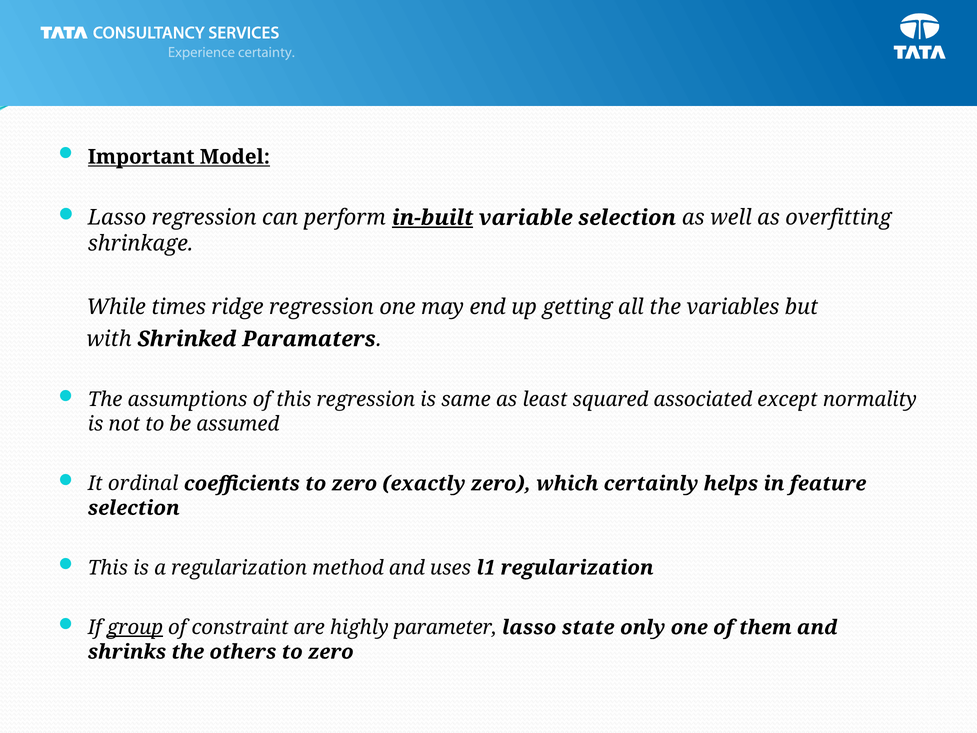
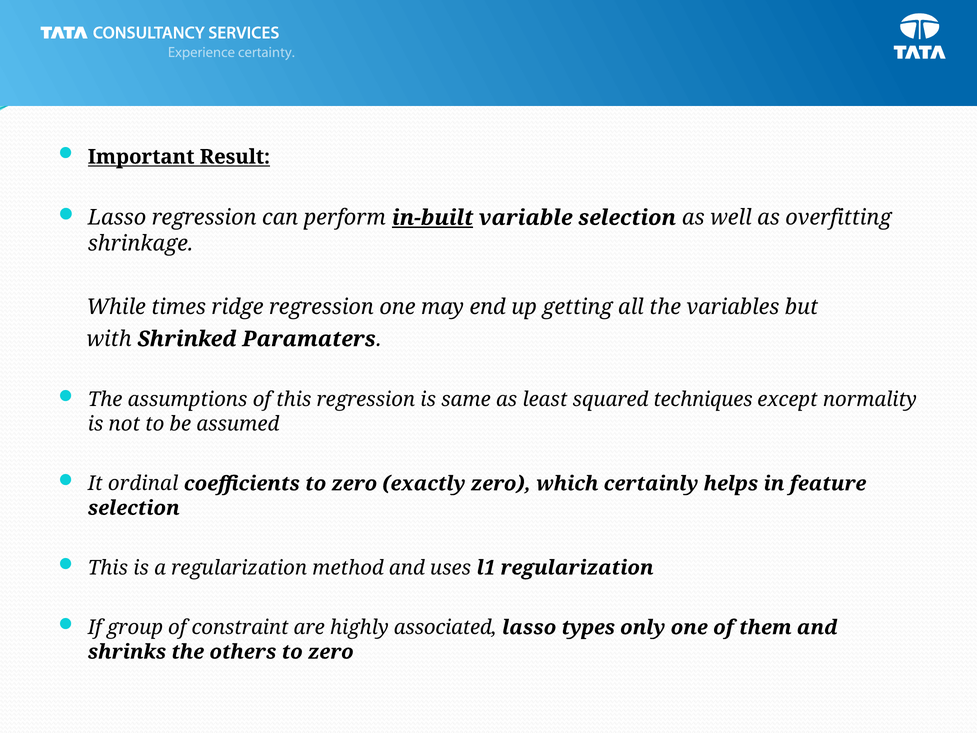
Model: Model -> Result
associated: associated -> techniques
group underline: present -> none
parameter: parameter -> associated
state: state -> types
